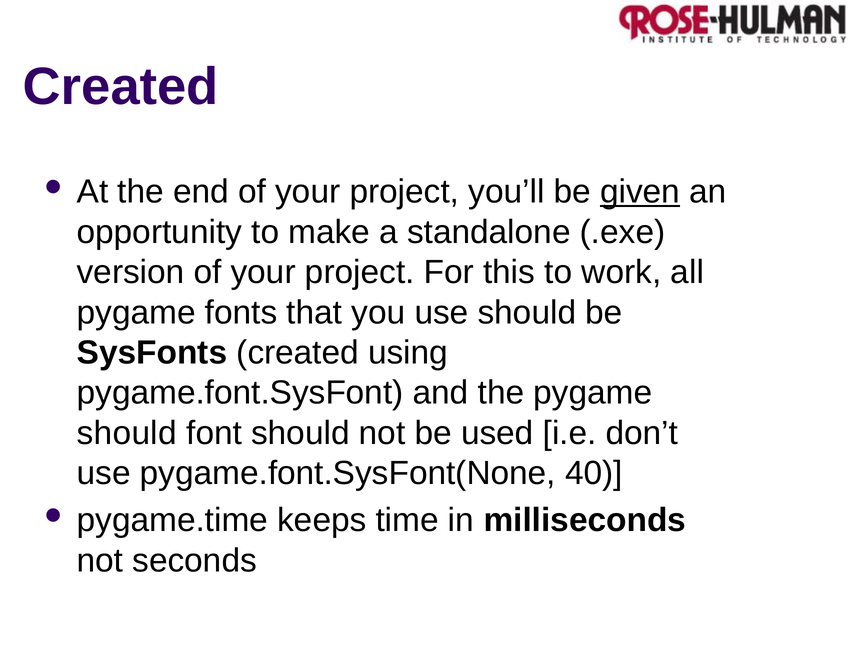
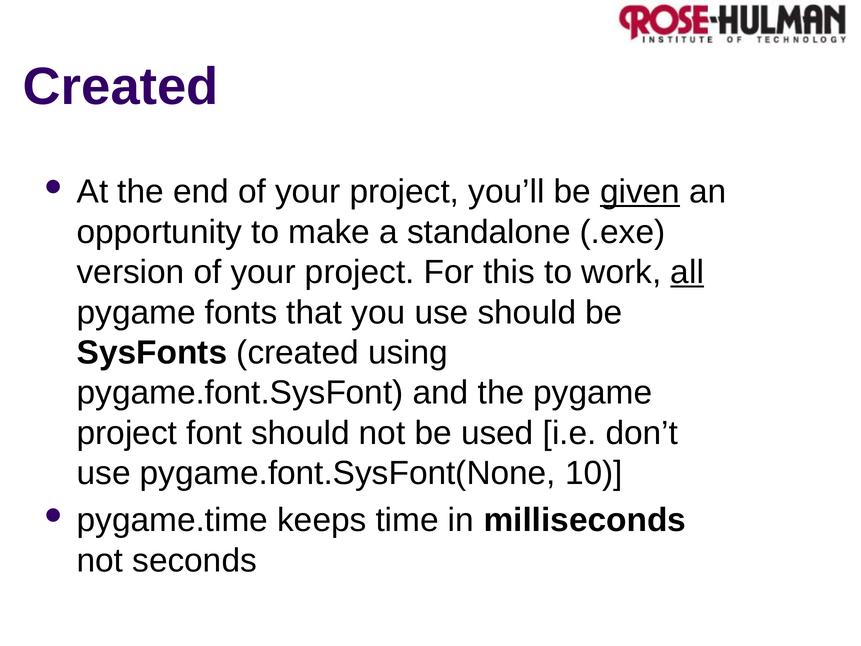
all underline: none -> present
should at (127, 433): should -> project
40: 40 -> 10
